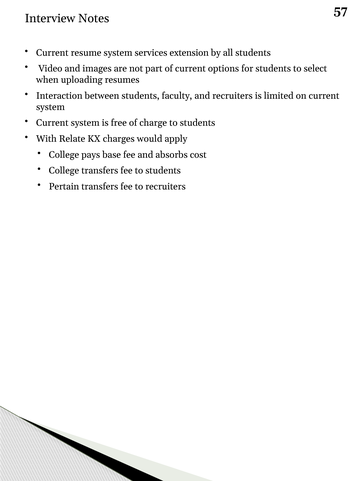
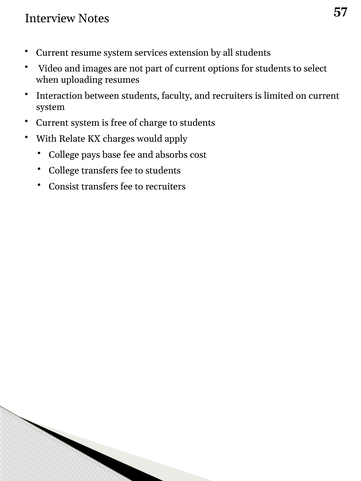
Pertain: Pertain -> Consist
